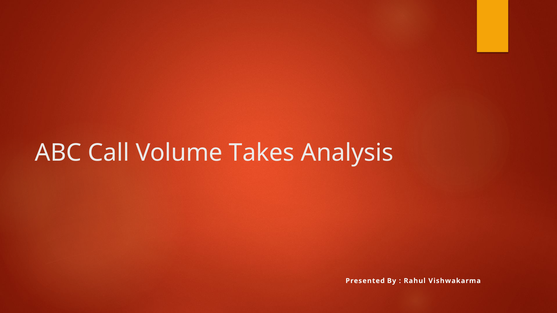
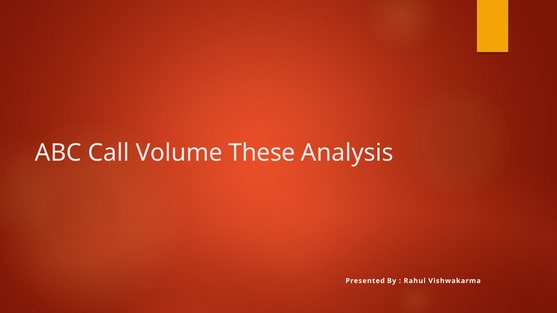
Takes: Takes -> These
